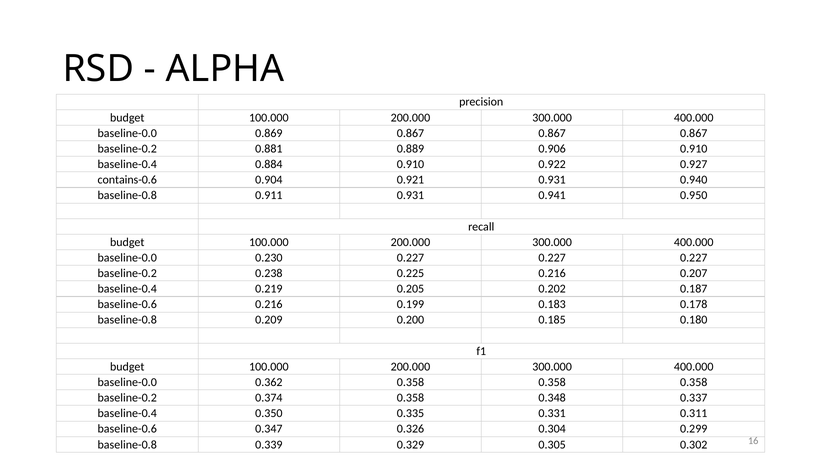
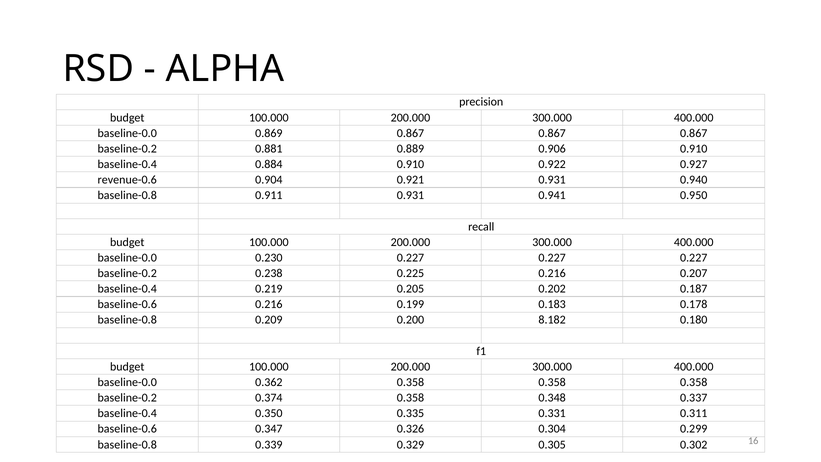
contains-0.6: contains-0.6 -> revenue-0.6
0.185: 0.185 -> 8.182
